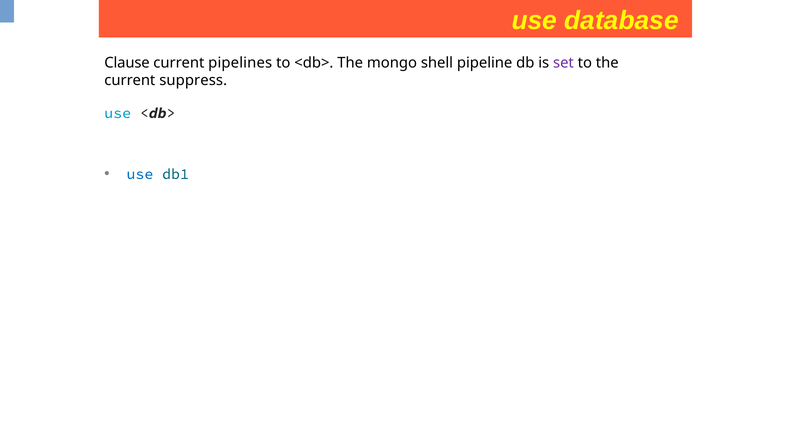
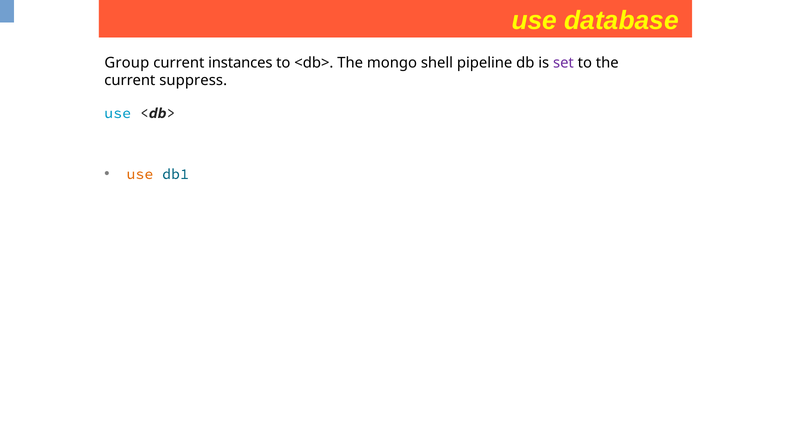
Clause: Clause -> Group
pipelines: pipelines -> instances
use at (140, 174) colour: blue -> orange
